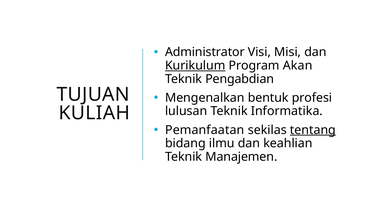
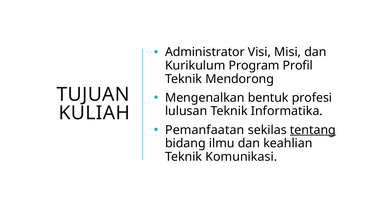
Kurikulum underline: present -> none
Akan: Akan -> Profil
Pengabdian: Pengabdian -> Mendorong
Manajemen: Manajemen -> Komunikasi
